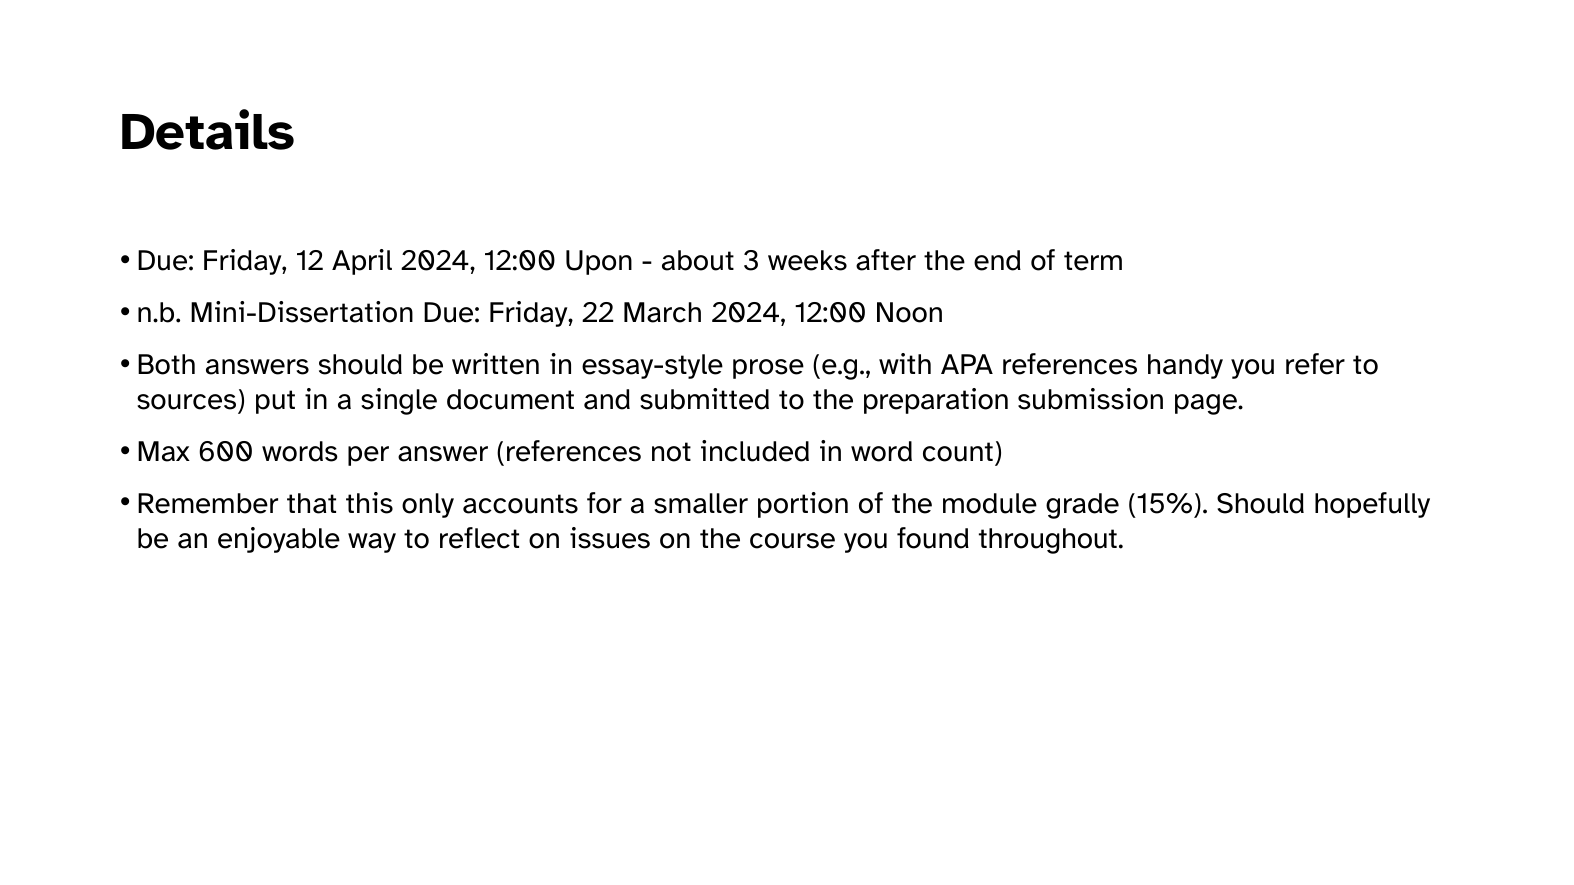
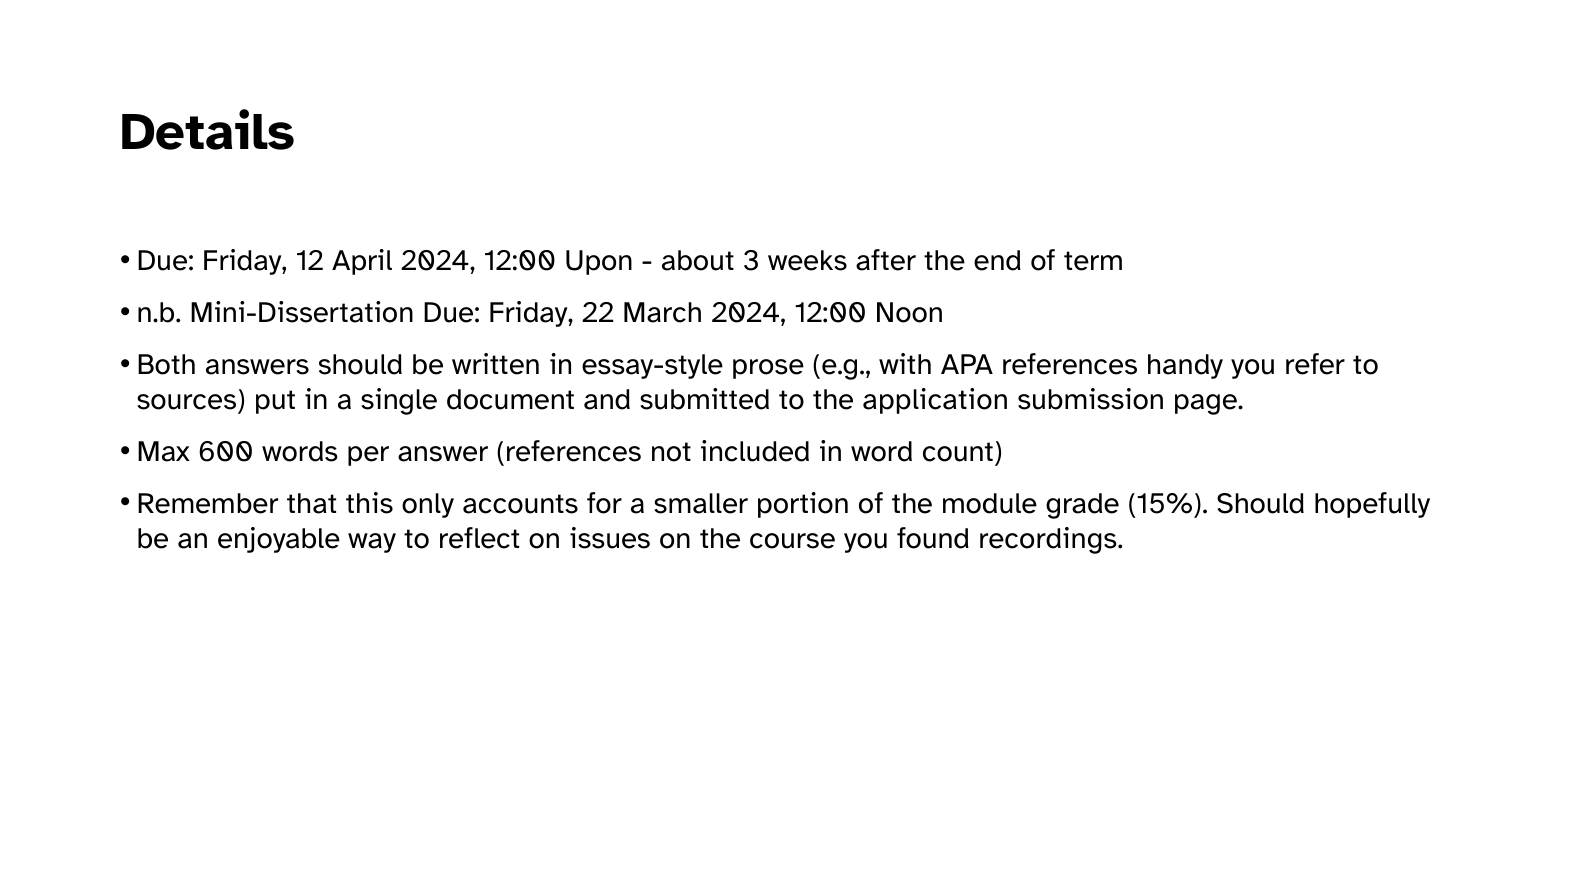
preparation: preparation -> application
throughout: throughout -> recordings
